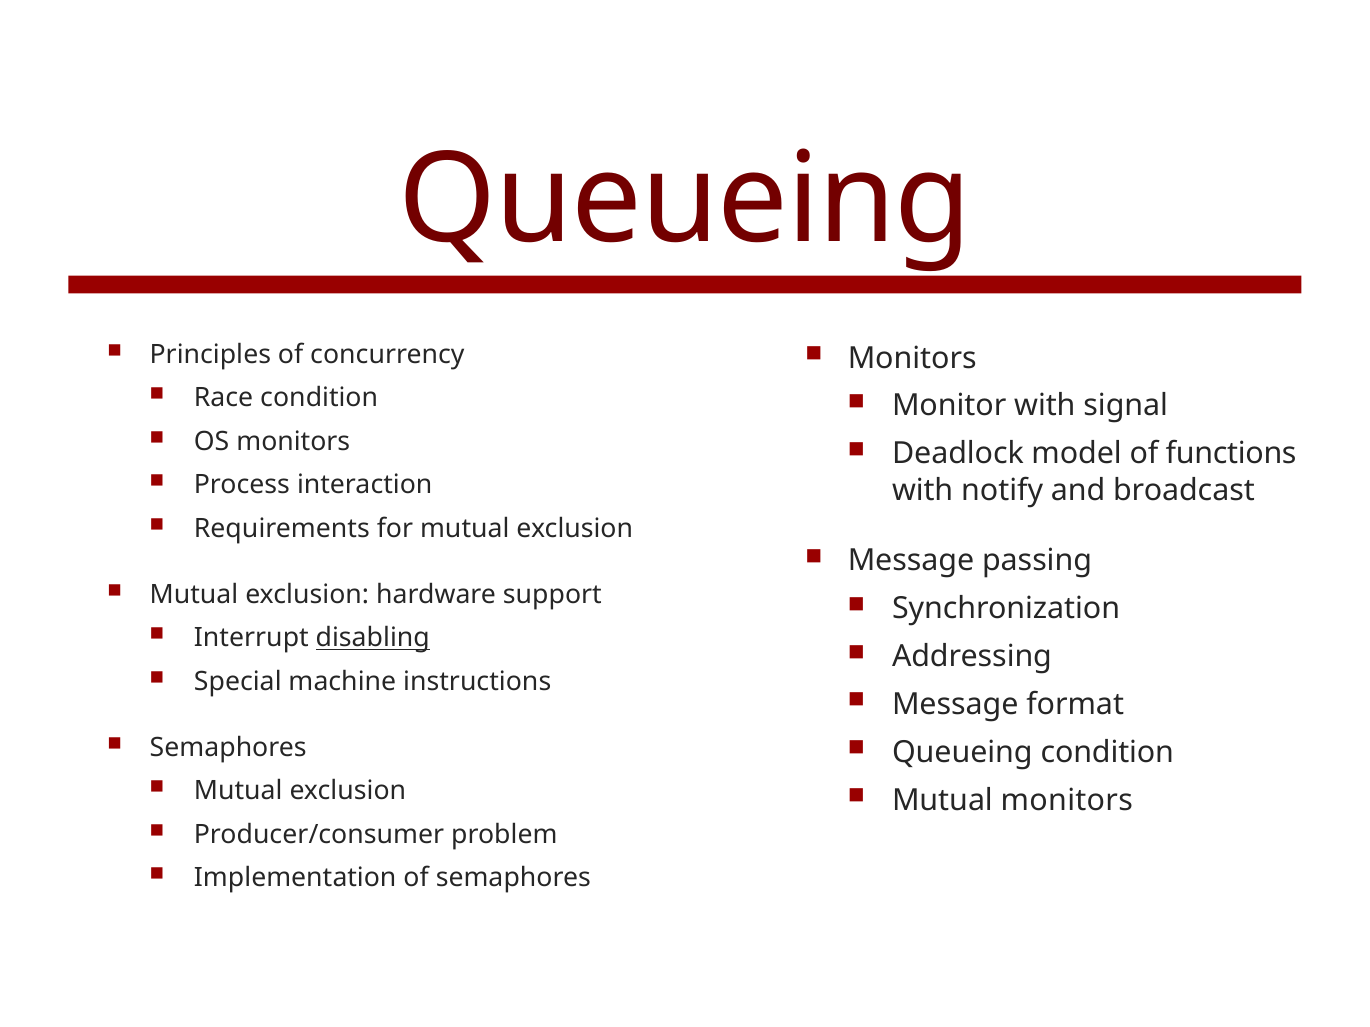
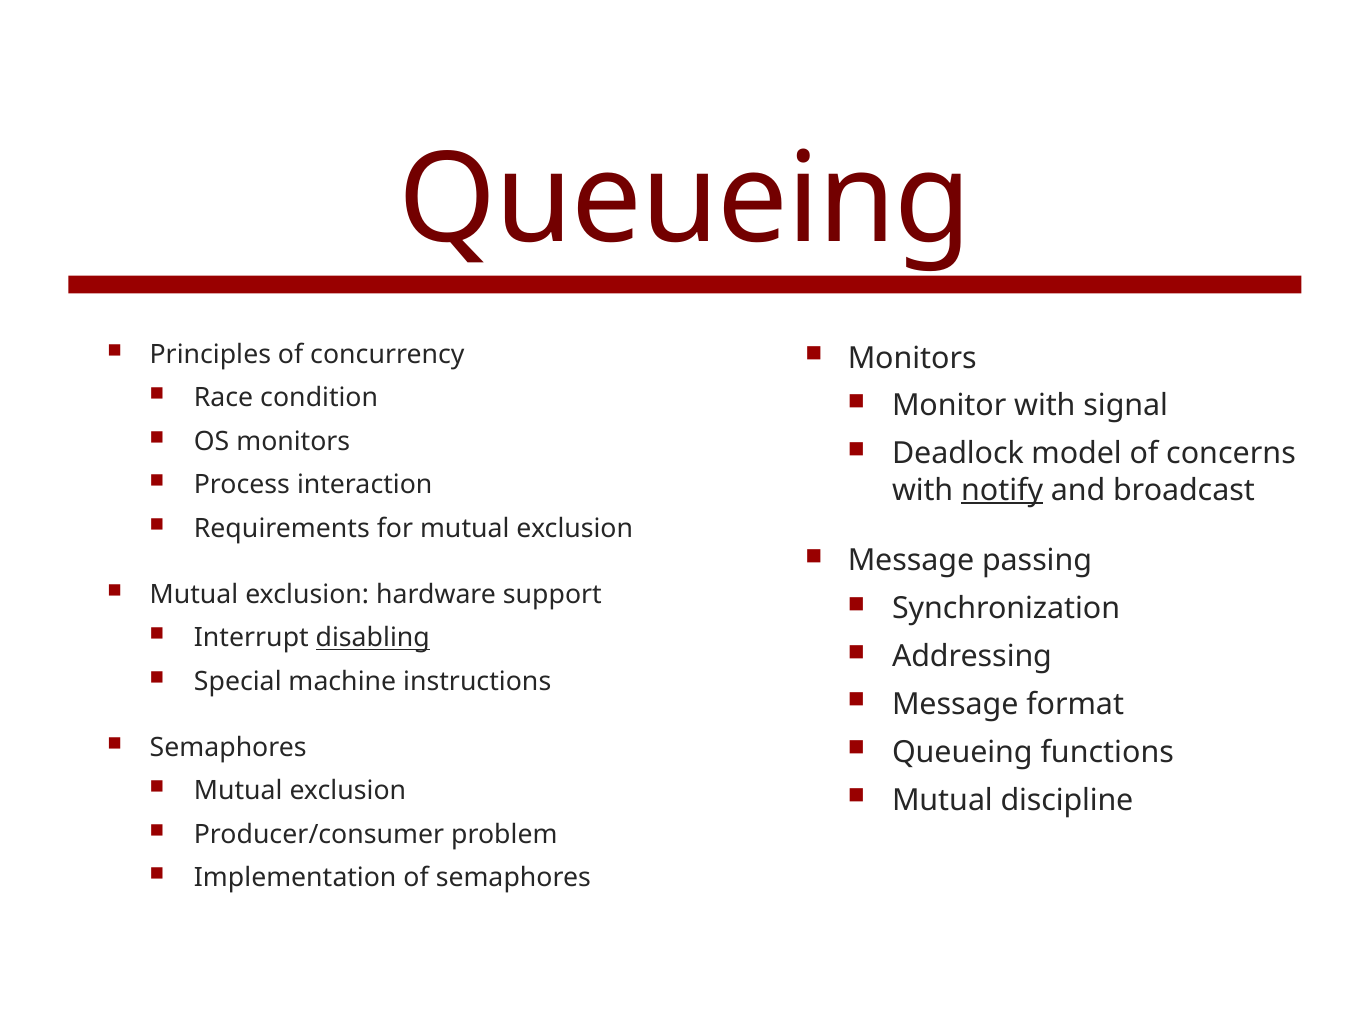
functions: functions -> concerns
notify underline: none -> present
Queueing condition: condition -> functions
Mutual monitors: monitors -> discipline
